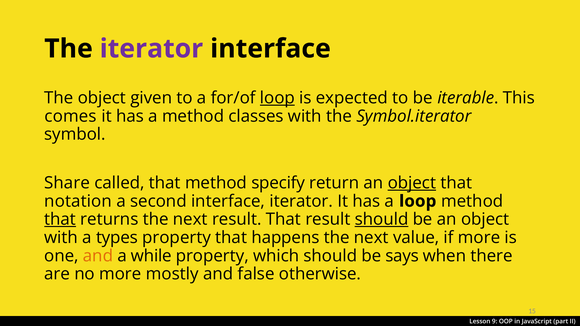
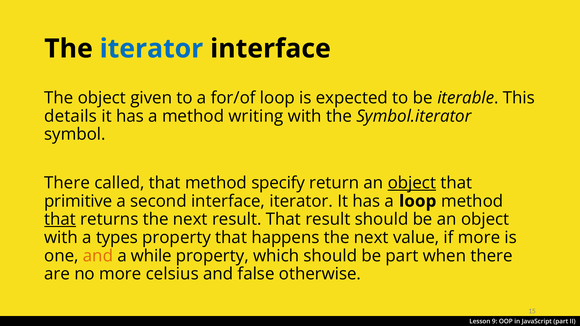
iterator at (151, 49) colour: purple -> blue
loop at (277, 98) underline: present -> none
comes: comes -> details
classes: classes -> writing
Share at (67, 183): Share -> There
notation: notation -> primitive
should at (382, 220) underline: present -> none
be says: says -> part
mostly: mostly -> celsius
